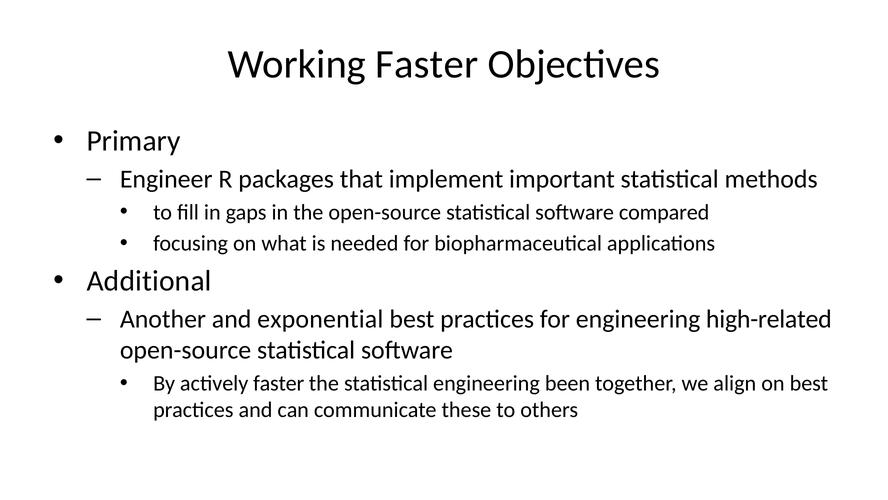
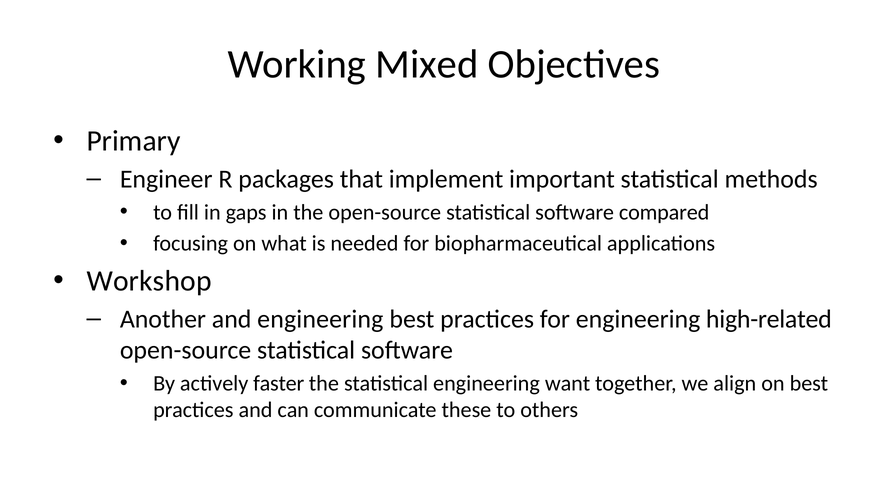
Working Faster: Faster -> Mixed
Additional: Additional -> Workshop
and exponential: exponential -> engineering
been: been -> want
